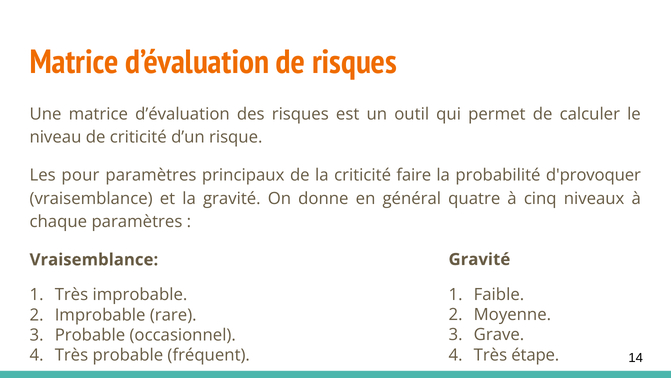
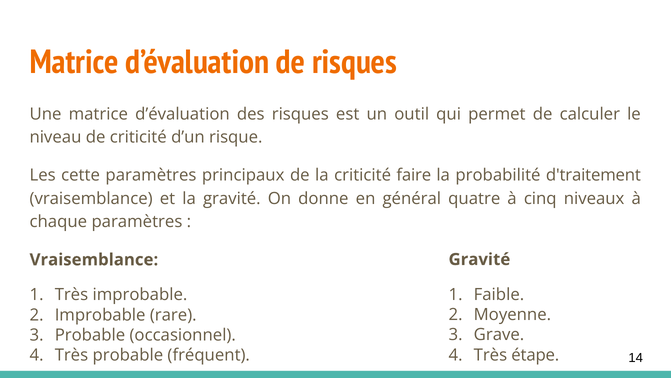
pour: pour -> cette
d'provoquer: d'provoquer -> d'traitement
